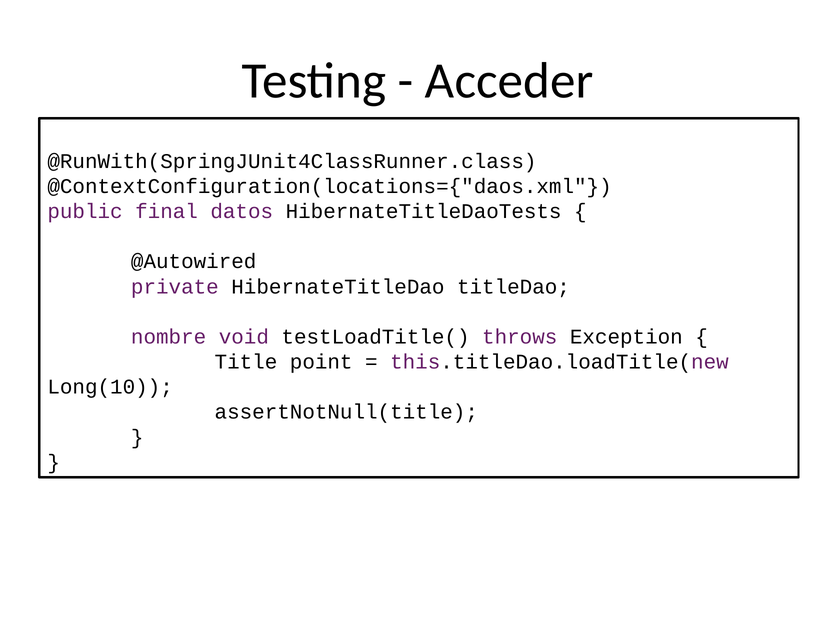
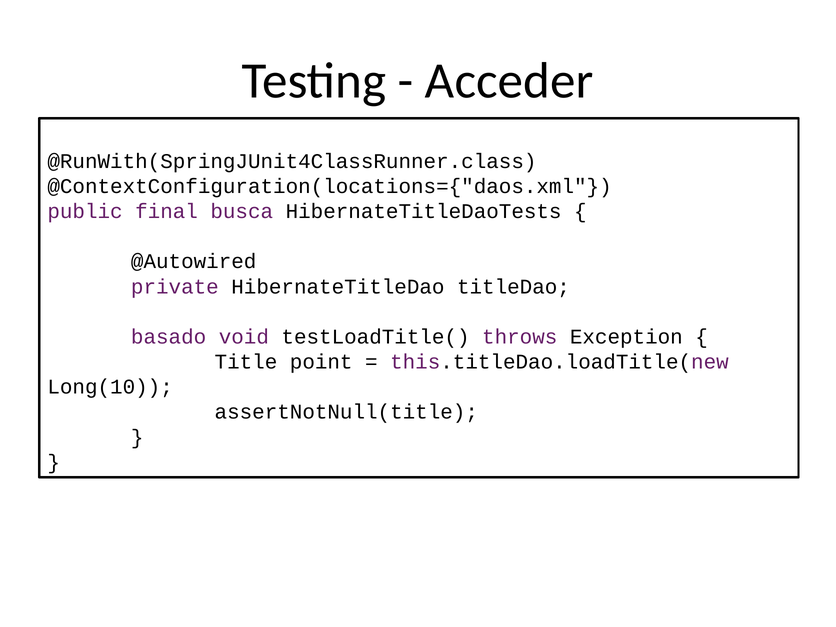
datos: datos -> busca
nombre: nombre -> basado
